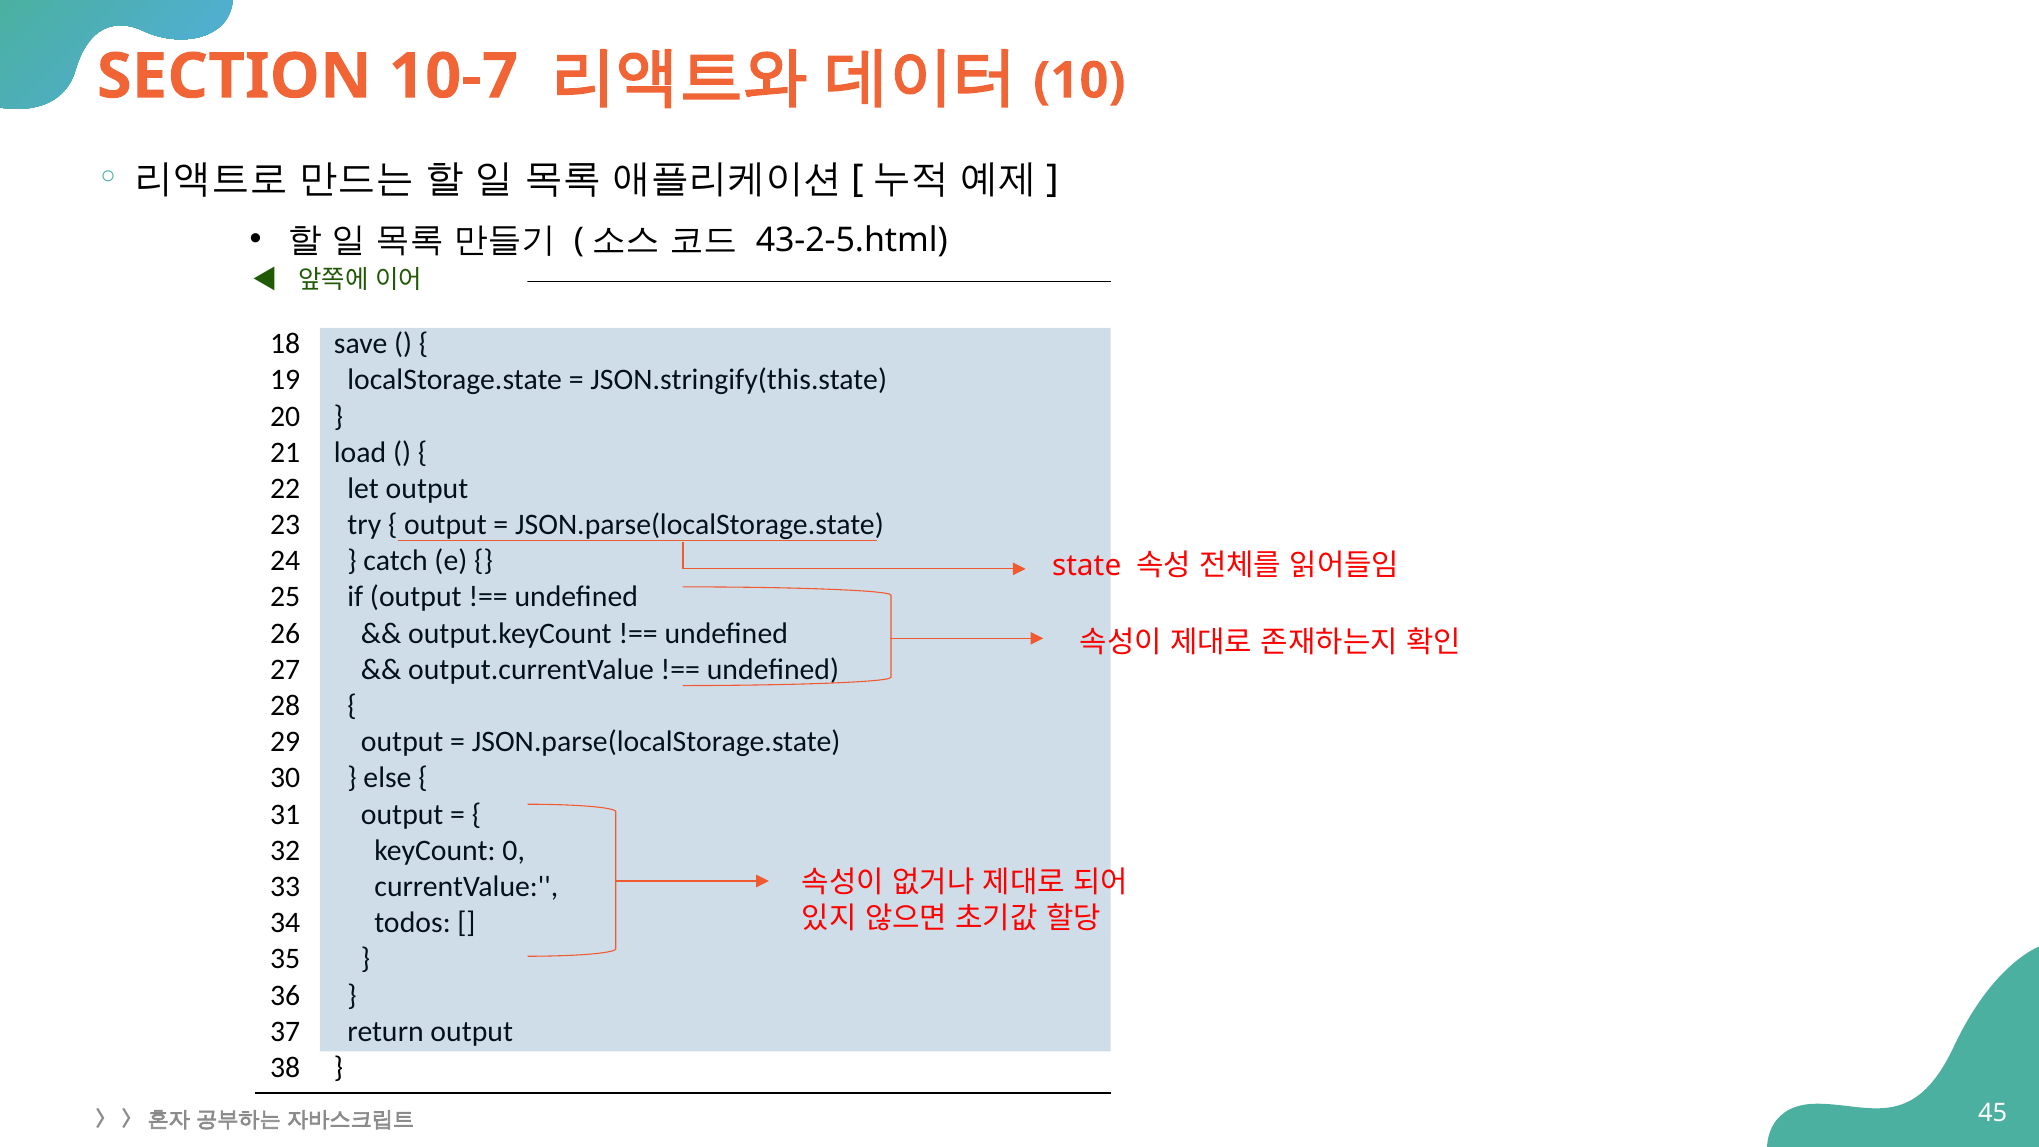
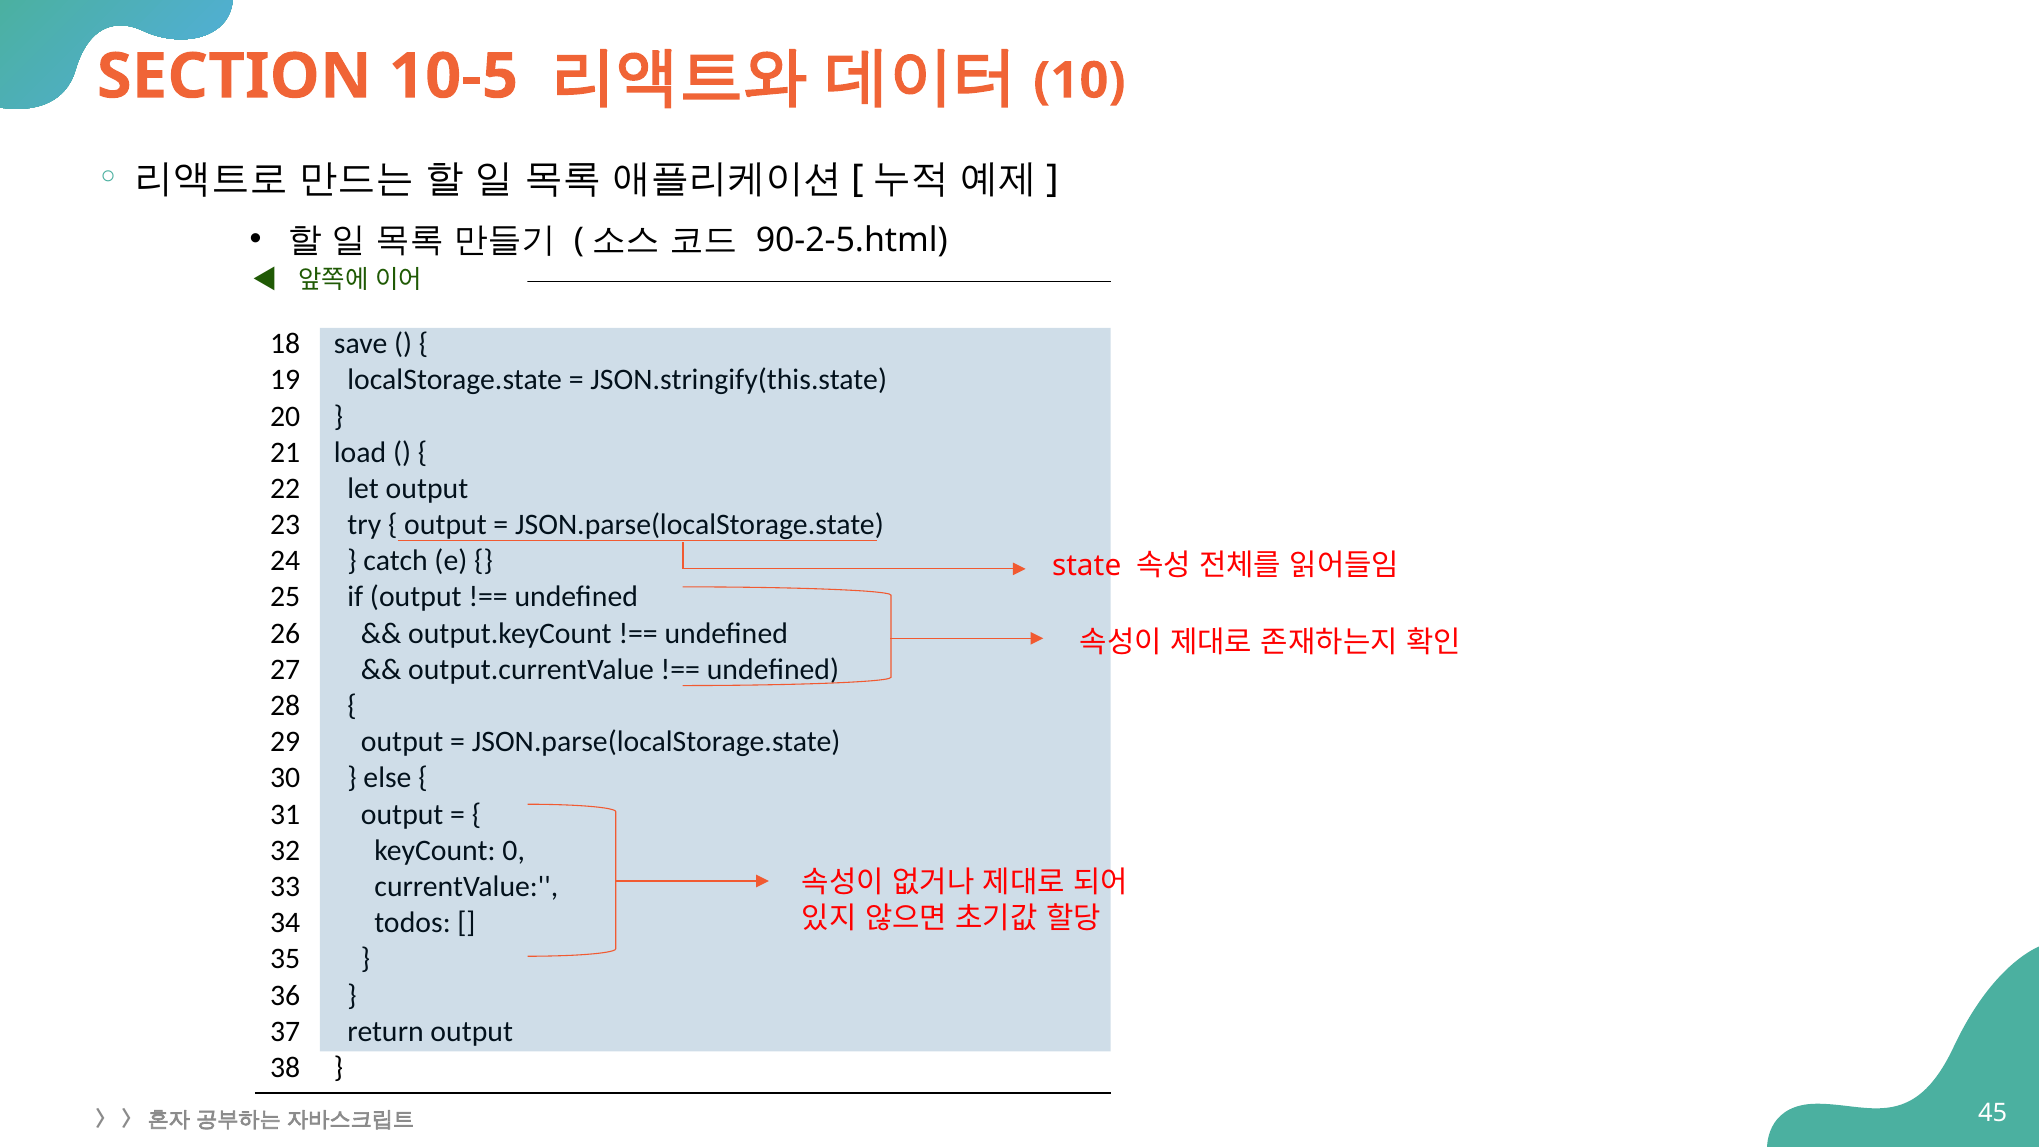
10-7: 10-7 -> 10-5
43-2-5.html: 43-2-5.html -> 90-2-5.html
